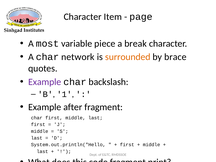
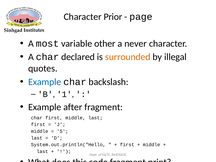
Item: Item -> Prior
piece: piece -> other
break: break -> never
network: network -> declared
brace: brace -> illegal
Example at (45, 82) colour: purple -> blue
